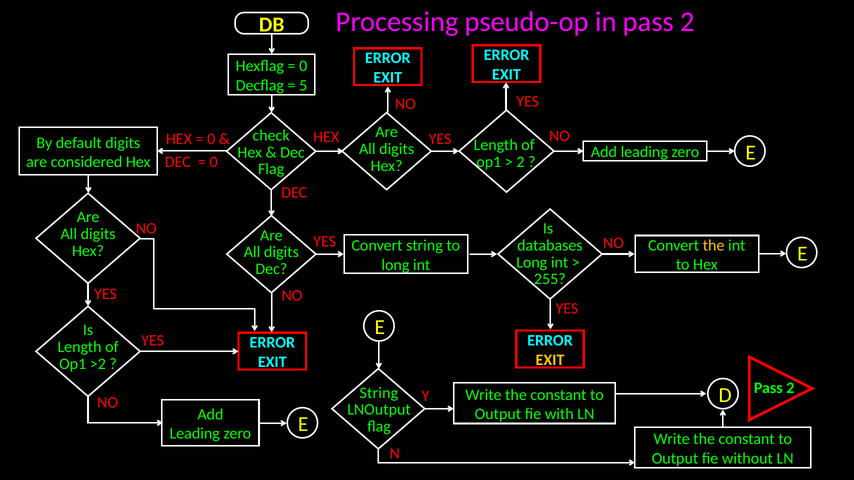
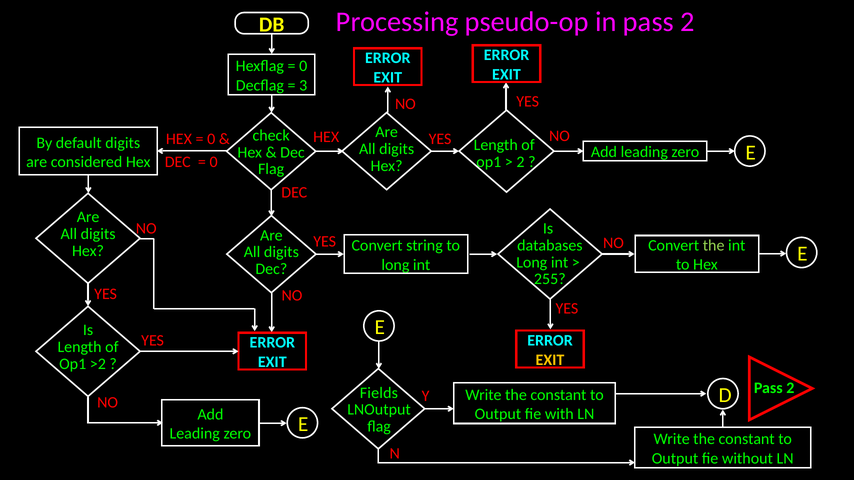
5: 5 -> 3
the at (714, 246) colour: yellow -> light green
String at (379, 393): String -> Fields
